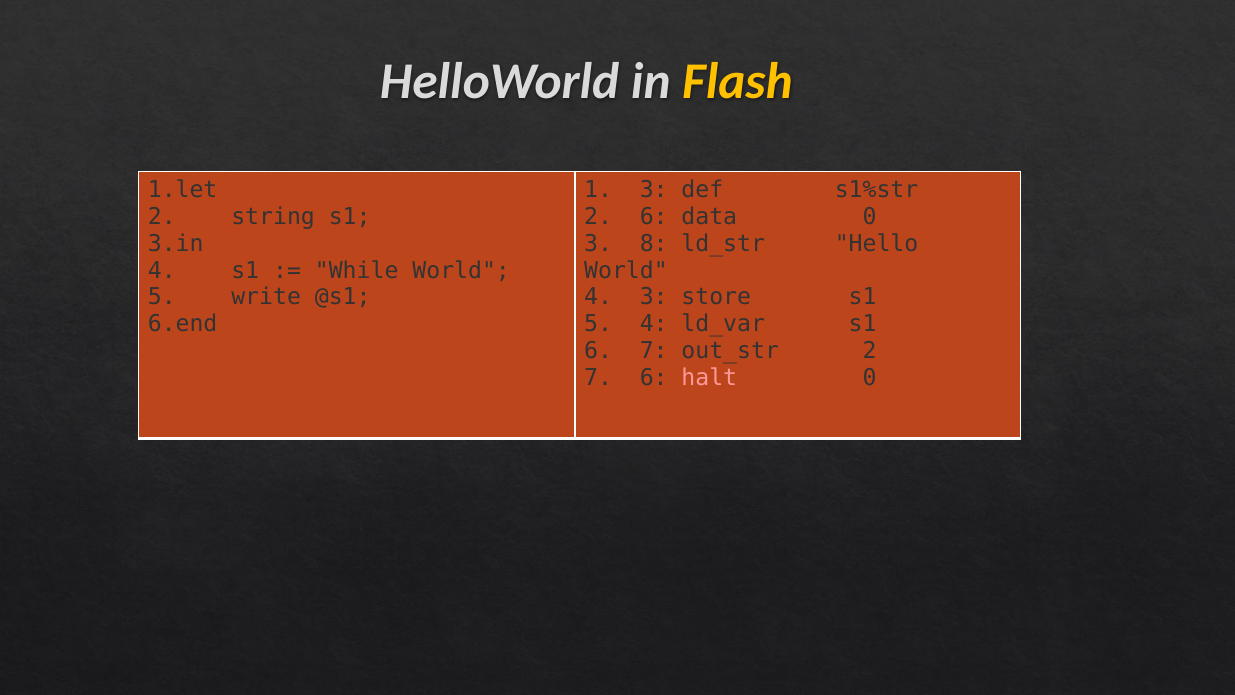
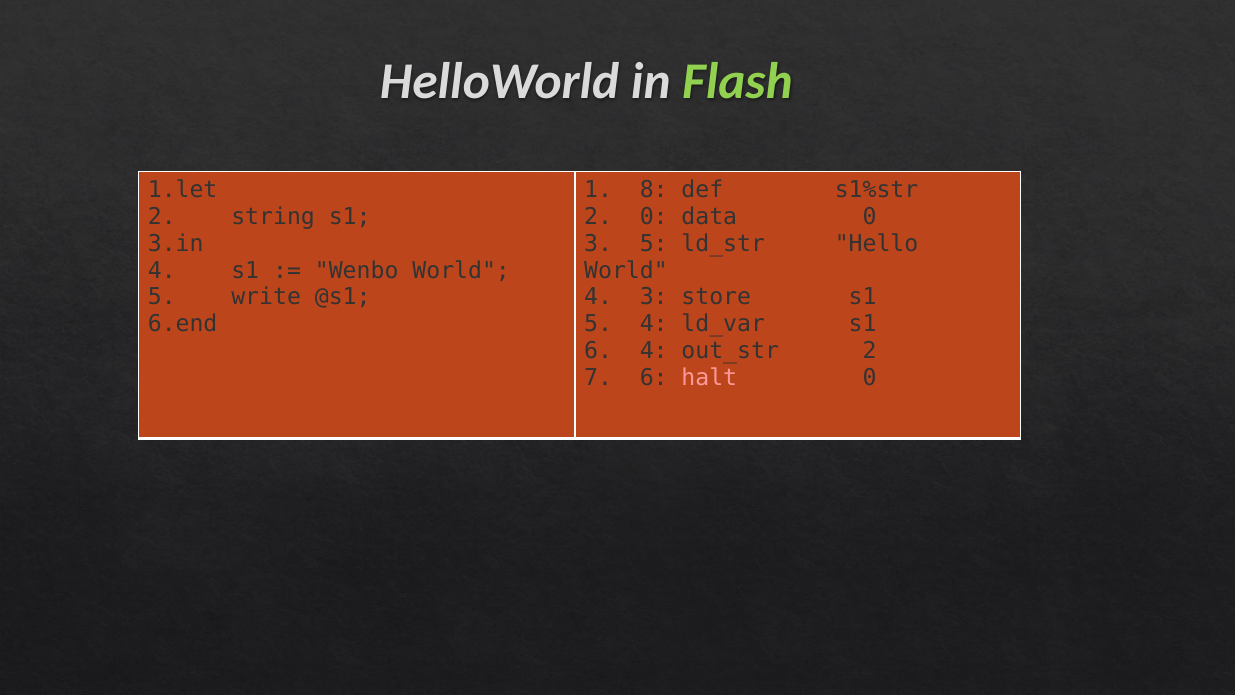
Flash colour: yellow -> light green
1 3: 3 -> 8
2 6: 6 -> 0
3 8: 8 -> 5
While: While -> Wenbo
6 7: 7 -> 4
